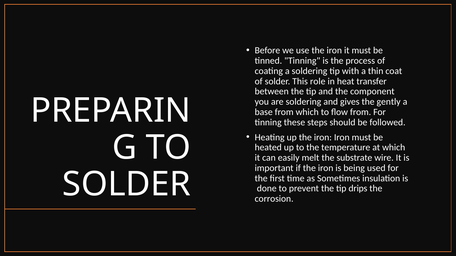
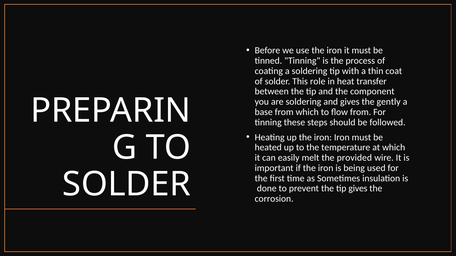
substrate: substrate -> provided
tip drips: drips -> gives
